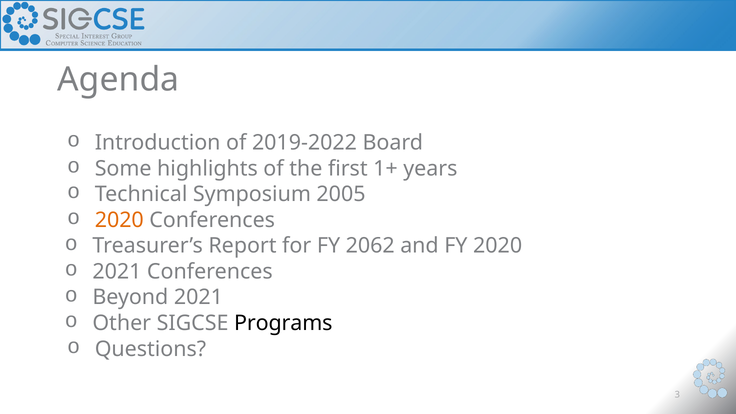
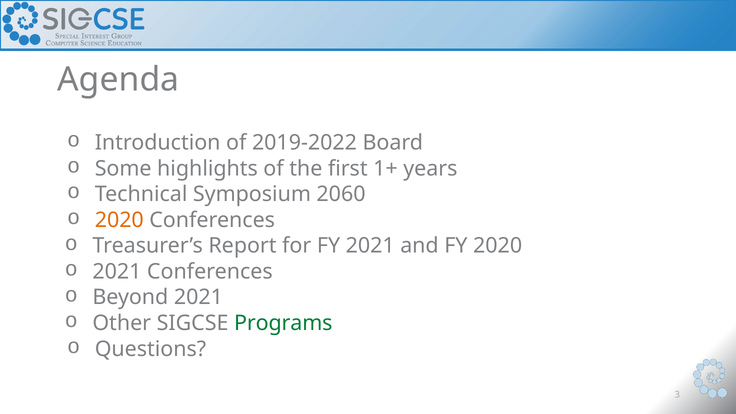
2005: 2005 -> 2060
FY 2062: 2062 -> 2021
Programs colour: black -> green
